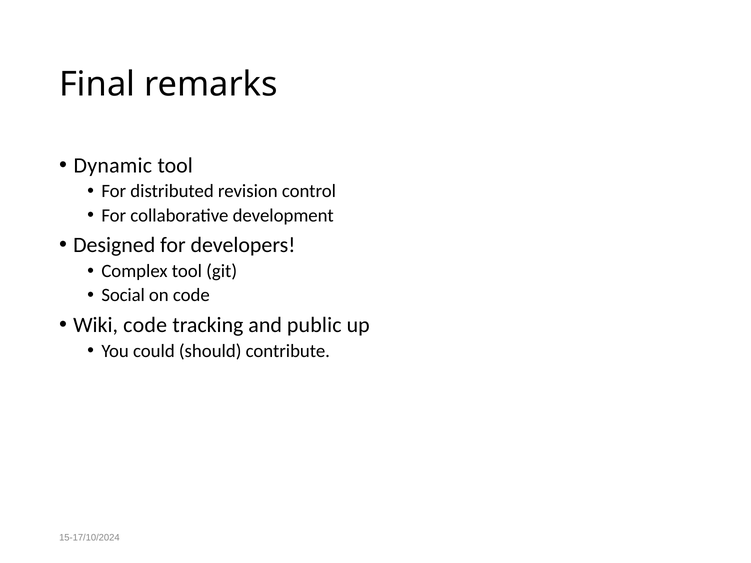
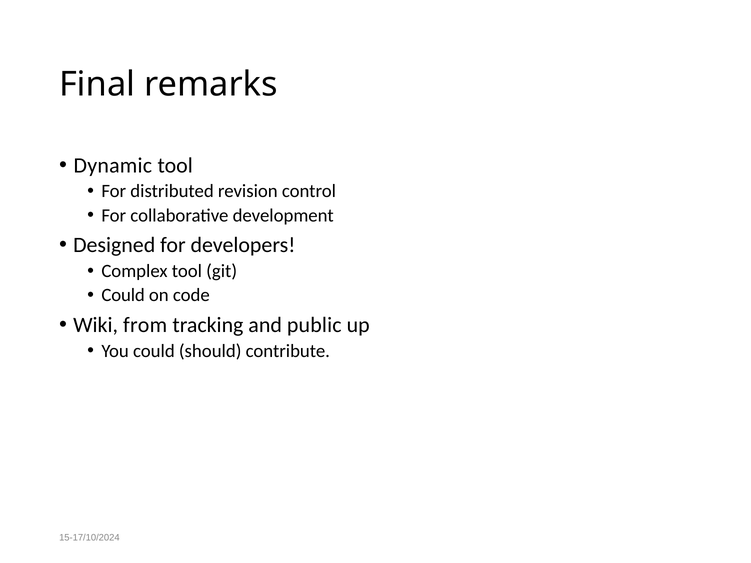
Social at (123, 295): Social -> Could
Wiki code: code -> from
